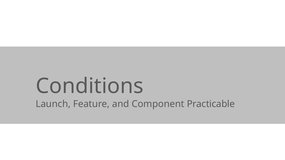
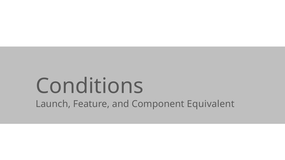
Practicable: Practicable -> Equivalent
